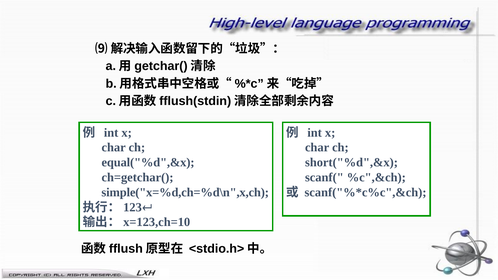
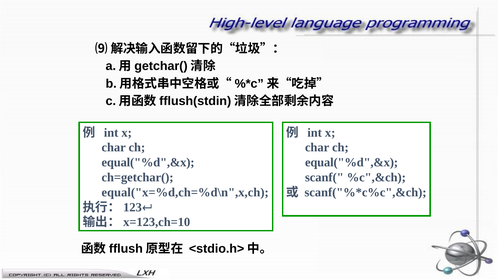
short("%d",&x at (351, 163): short("%d",&x -> equal("%d",&x
simple("x=%d,ch=%d\n",x,ch: simple("x=%d,ch=%d\n",x,ch -> equal("x=%d,ch=%d\n",x,ch
